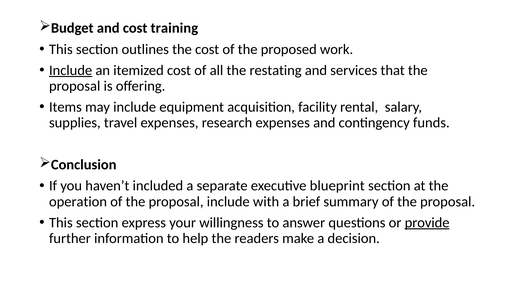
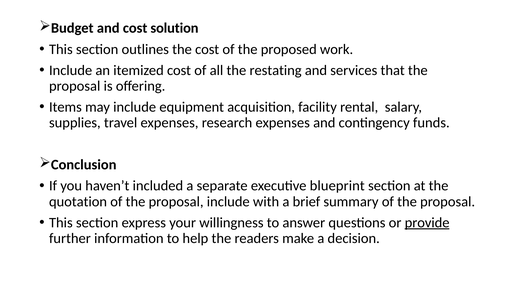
training: training -> solution
Include at (71, 70) underline: present -> none
operation: operation -> quotation
